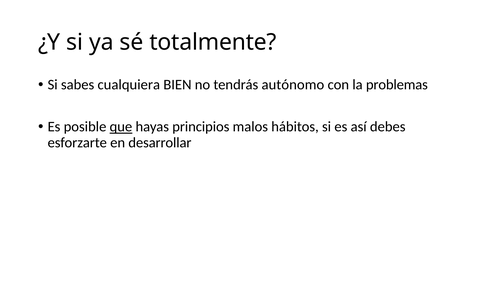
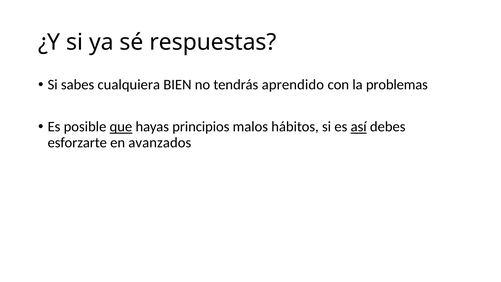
totalmente: totalmente -> respuestas
autónomo: autónomo -> aprendido
así underline: none -> present
desarrollar: desarrollar -> avanzados
